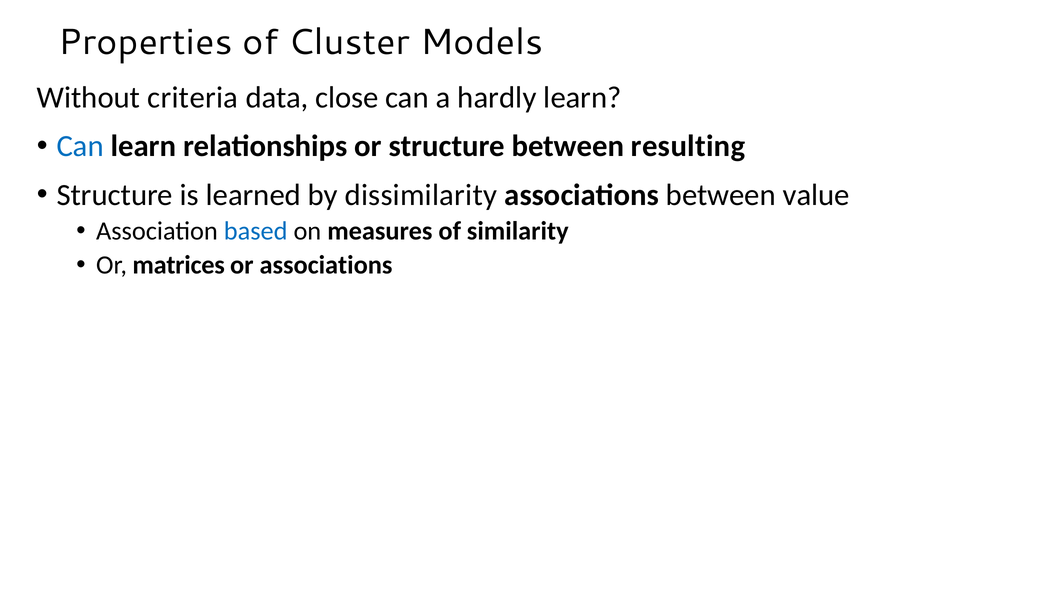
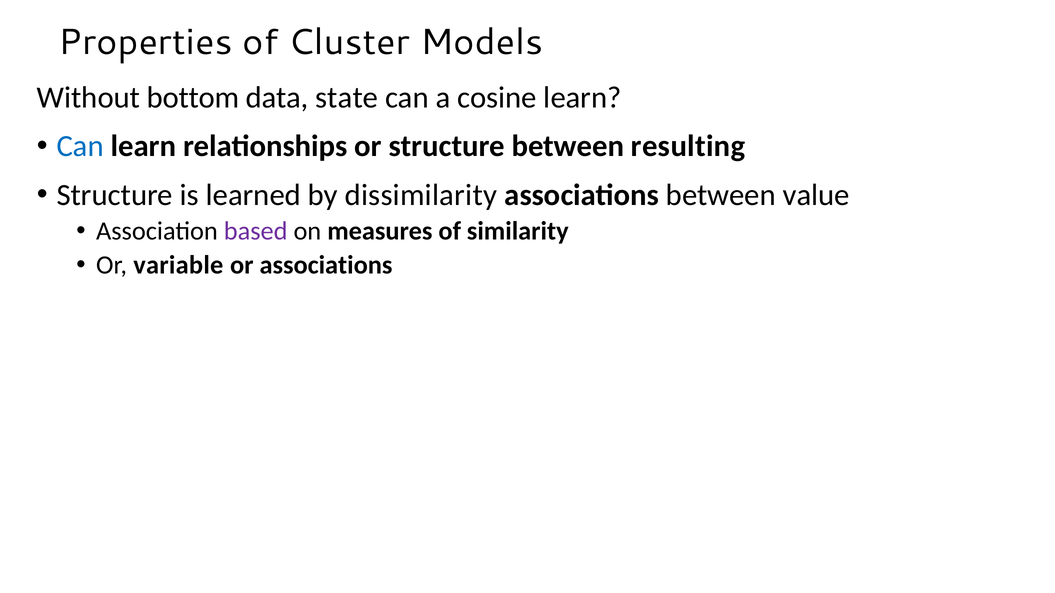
criteria: criteria -> bottom
close: close -> state
hardly: hardly -> cosine
based colour: blue -> purple
matrices: matrices -> variable
